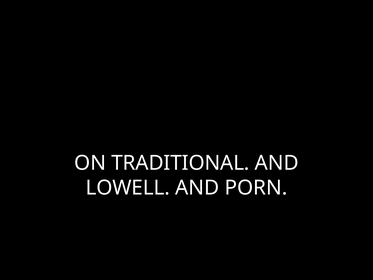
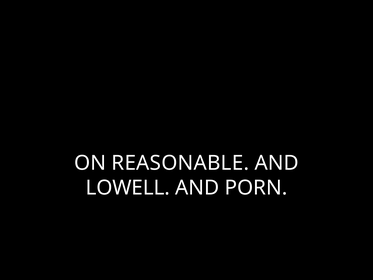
TRADITIONAL: TRADITIONAL -> REASONABLE
